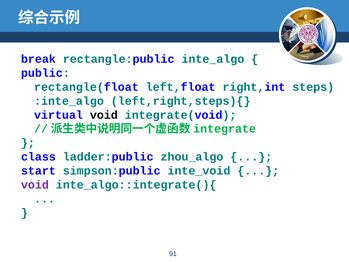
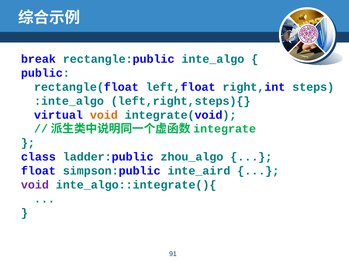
void at (104, 115) colour: black -> orange
start: start -> float
inte_void: inte_void -> inte_aird
